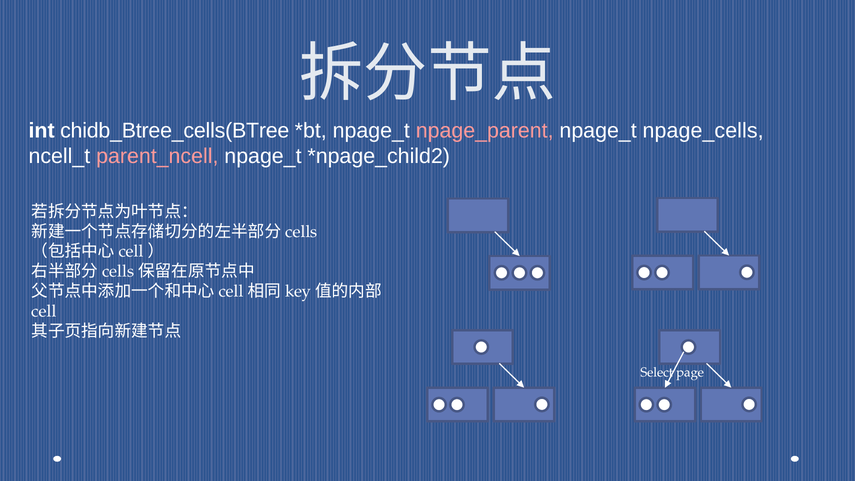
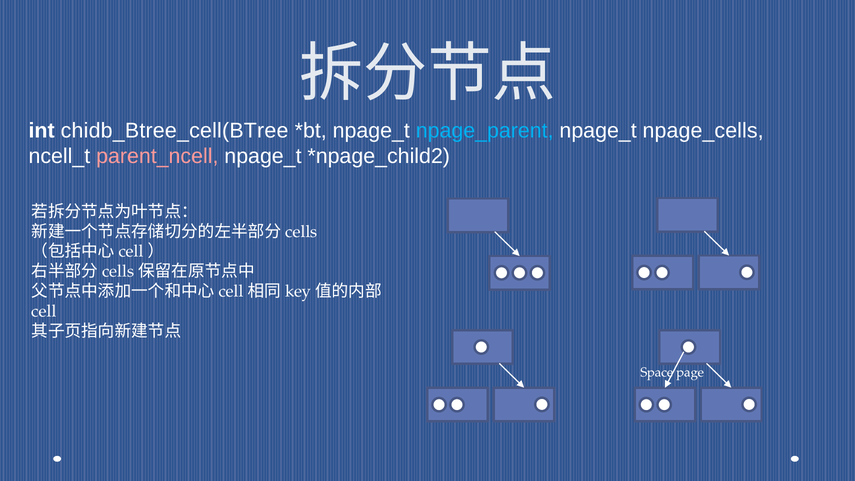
chidb_Btree_cells(BTree: chidb_Btree_cells(BTree -> chidb_Btree_cell(BTree
npage_parent colour: pink -> light blue
Select: Select -> Space
